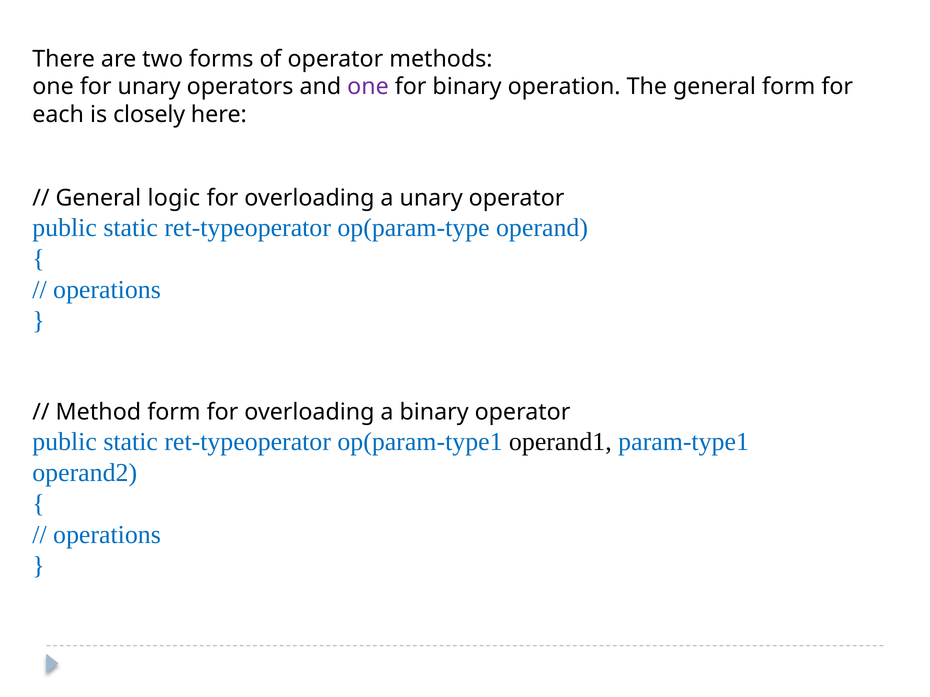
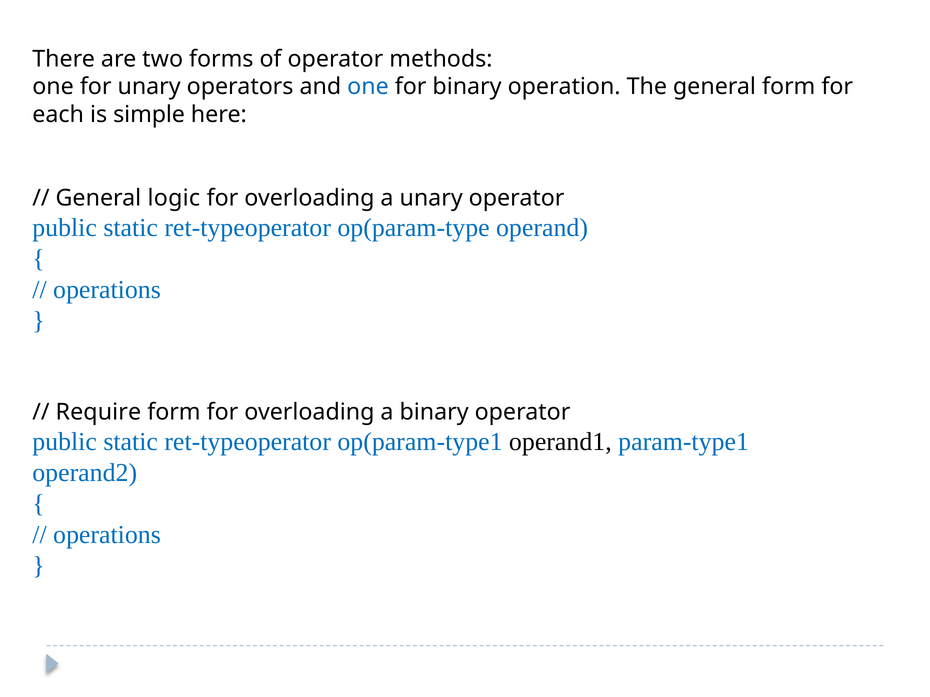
one at (368, 87) colour: purple -> blue
closely: closely -> simple
Method: Method -> Require
